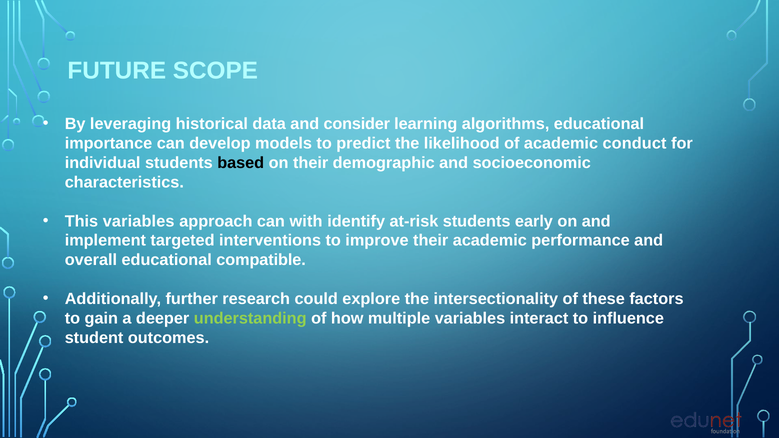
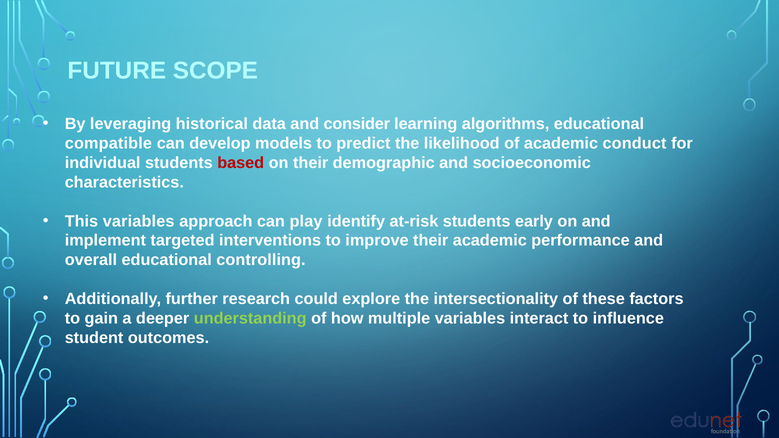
importance: importance -> compatible
based colour: black -> red
with: with -> play
compatible: compatible -> controlling
